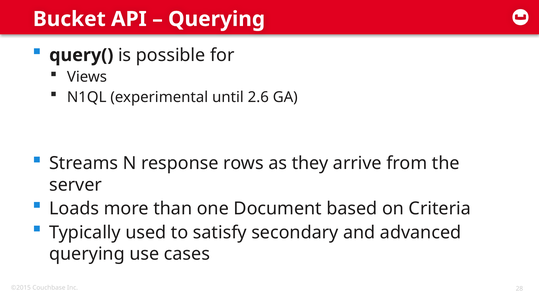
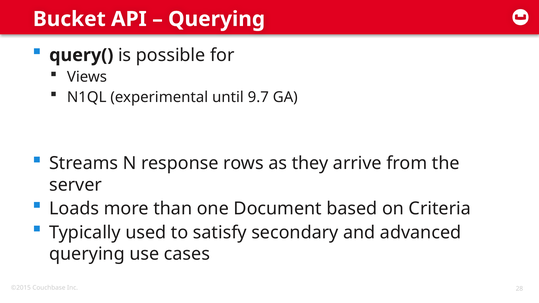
2.6: 2.6 -> 9.7
